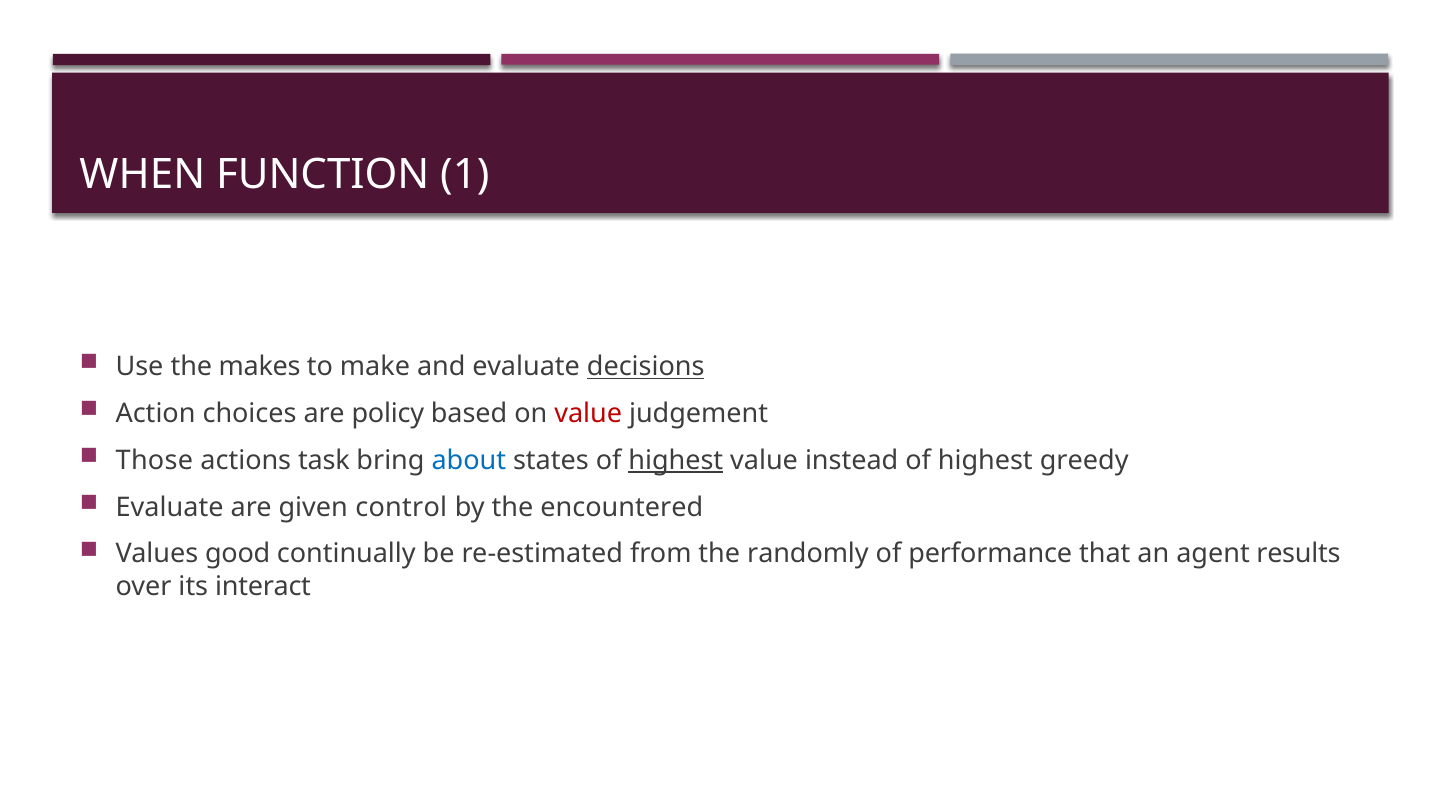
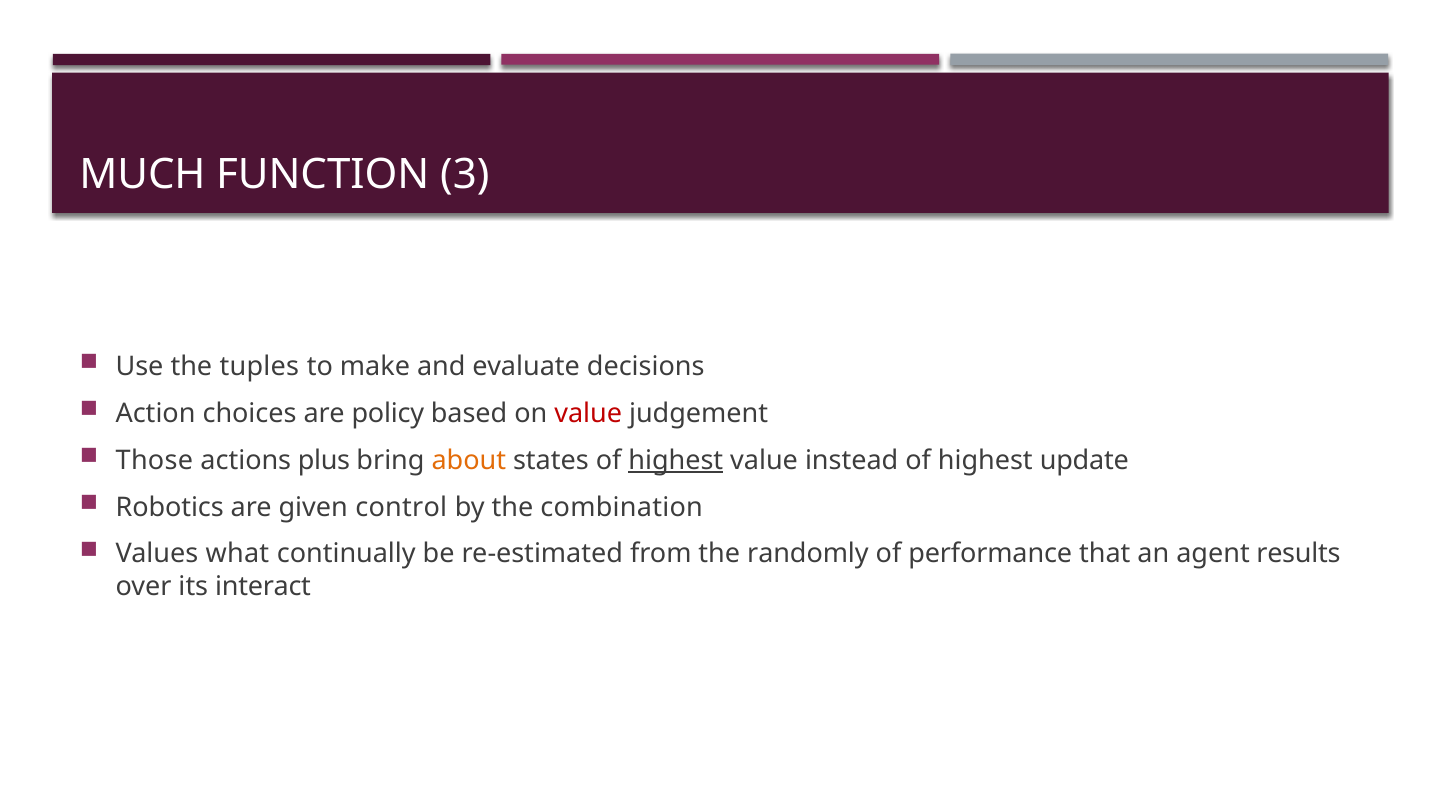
WHEN: WHEN -> MUCH
1: 1 -> 3
makes: makes -> tuples
decisions underline: present -> none
task: task -> plus
about colour: blue -> orange
greedy: greedy -> update
Evaluate at (170, 508): Evaluate -> Robotics
encountered: encountered -> combination
good: good -> what
